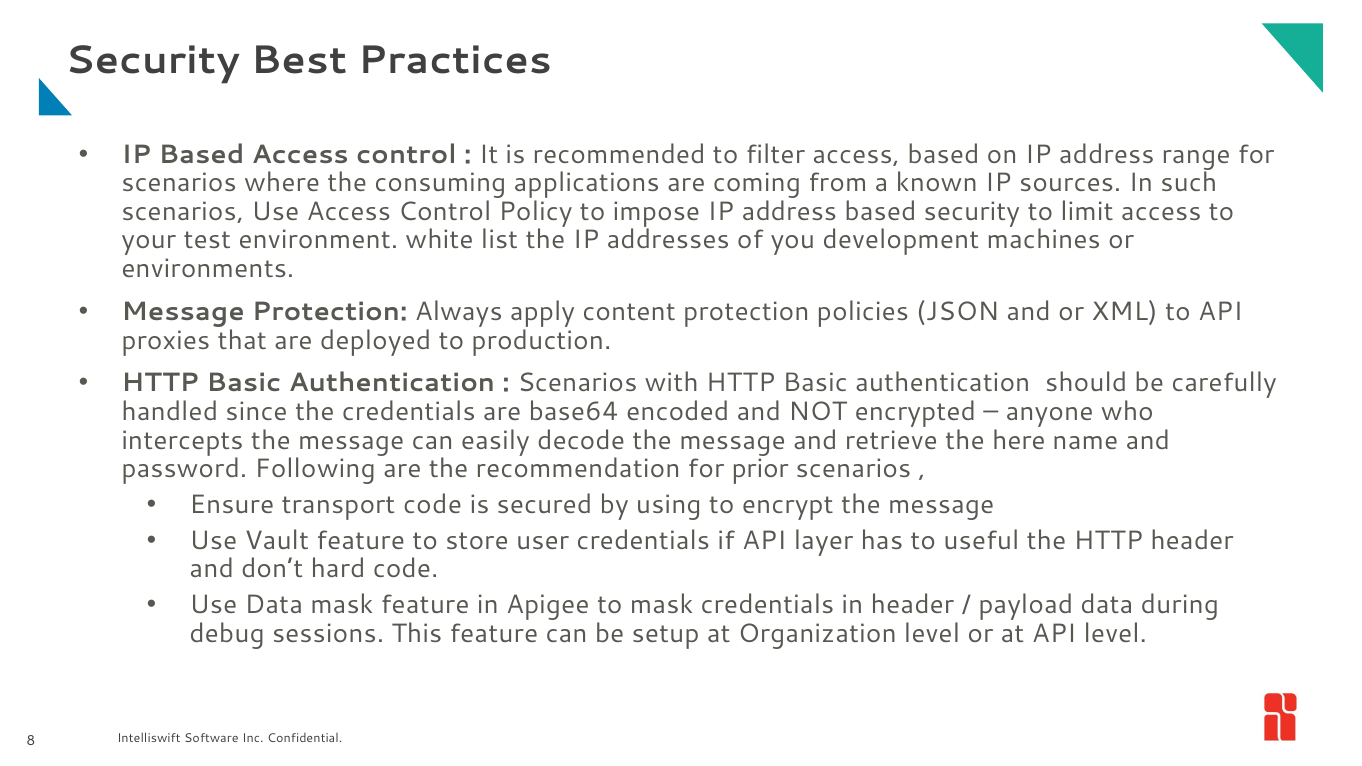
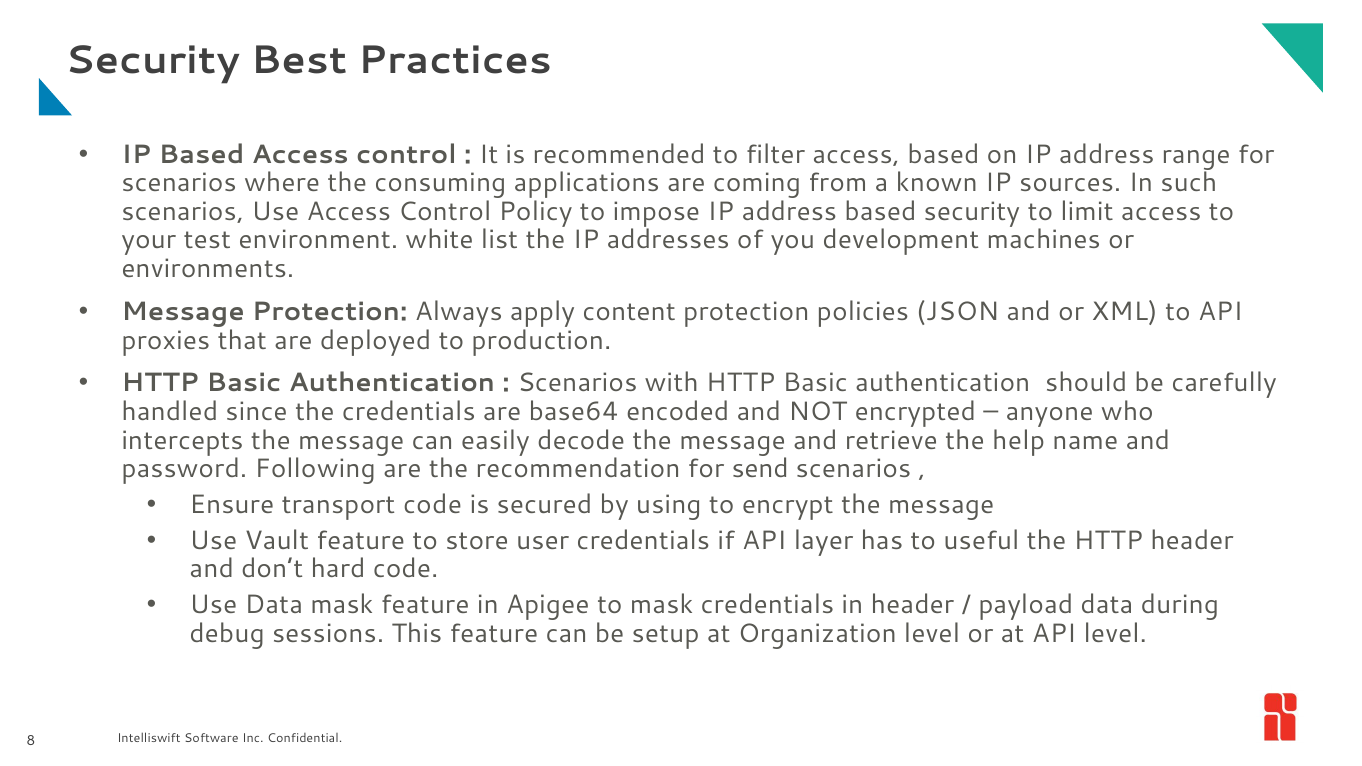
here: here -> help
prior: prior -> send
